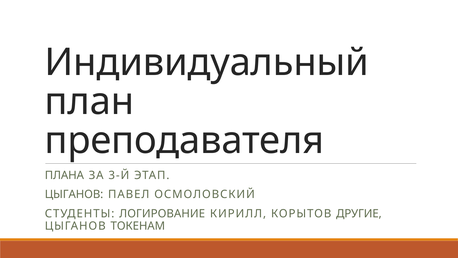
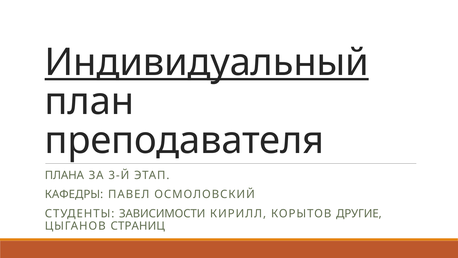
Индивидуальный underline: none -> present
ЦЫГАНОВ at (74, 194): ЦЫГАНОВ -> КАФЕДРЫ
ЛОГИРОВАНИЕ: ЛОГИРОВАНИЕ -> ЗАВИСИМОСТИ
ТОКЕНАМ: ТОКЕНАМ -> СТРАНИЦ
